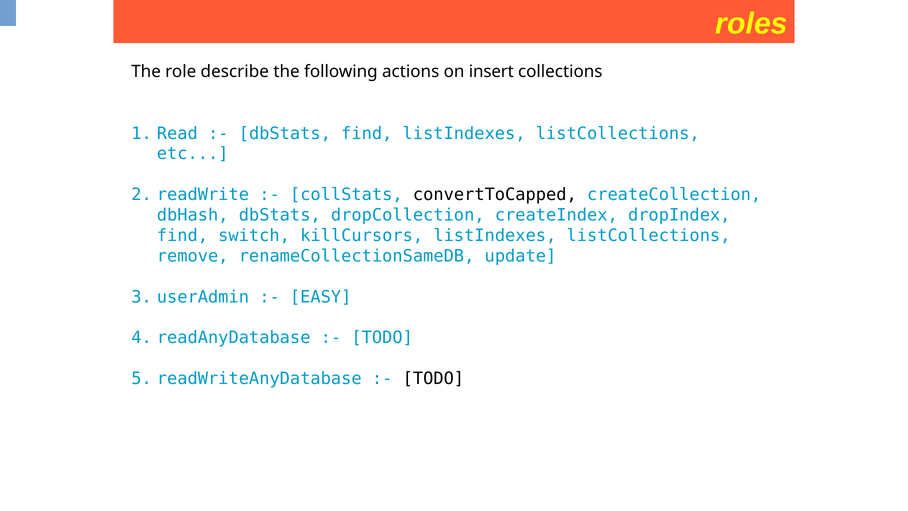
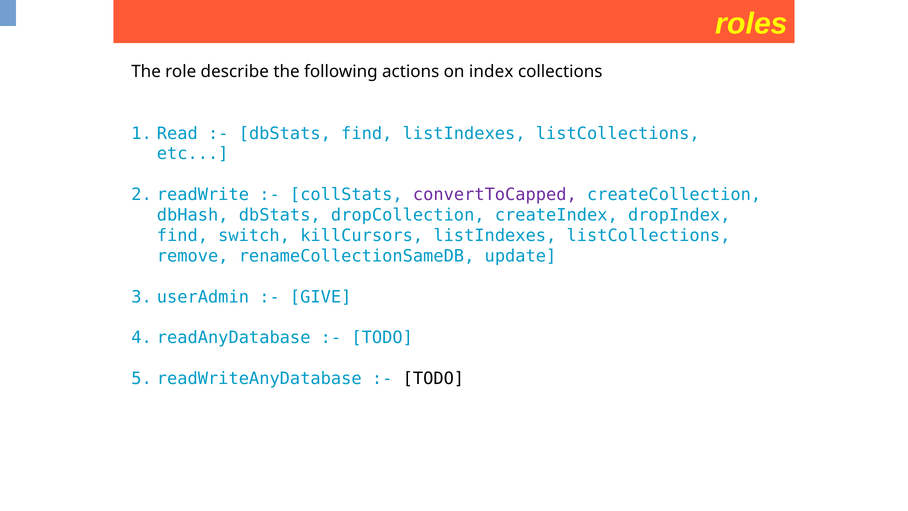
insert: insert -> index
convertToCapped colour: black -> purple
EASY: EASY -> GIVE
